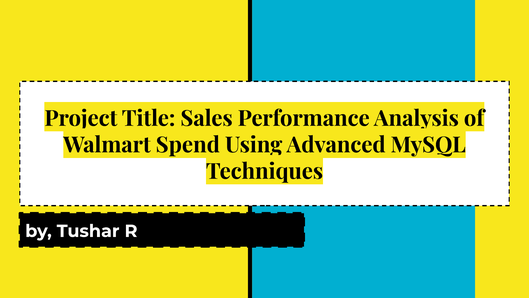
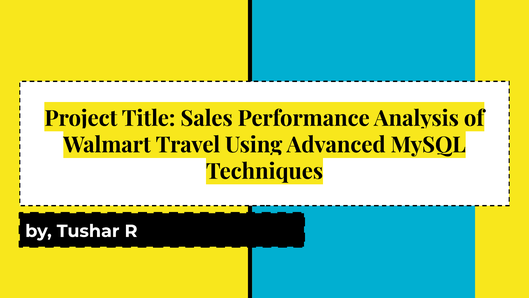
Spend: Spend -> Travel
